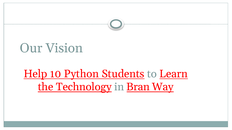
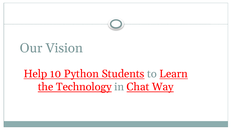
Bran: Bran -> Chat
